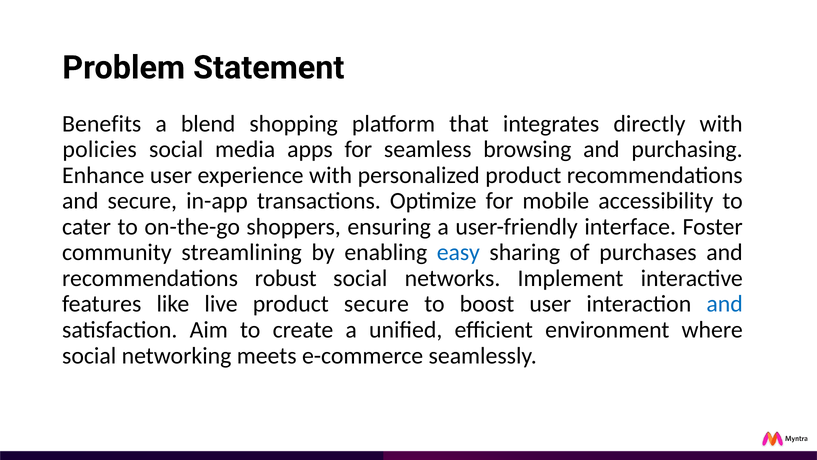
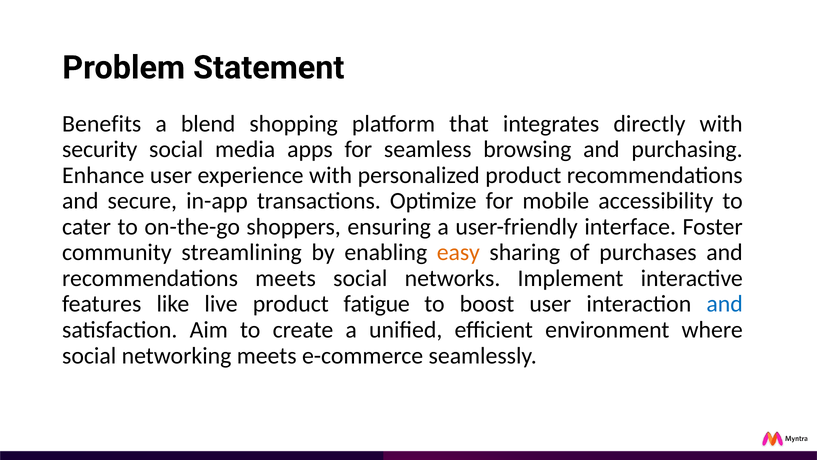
policies: policies -> security
easy colour: blue -> orange
recommendations robust: robust -> meets
product secure: secure -> fatigue
